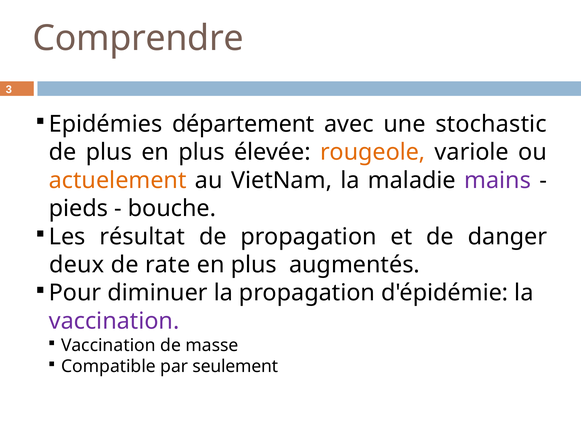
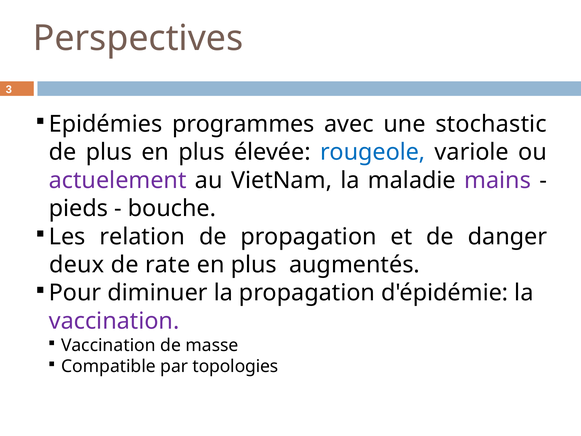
Comprendre: Comprendre -> Perspectives
département: département -> programmes
rougeole colour: orange -> blue
actuelement colour: orange -> purple
résultat: résultat -> relation
seulement: seulement -> topologies
